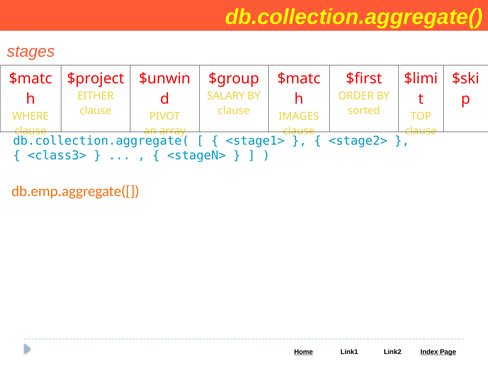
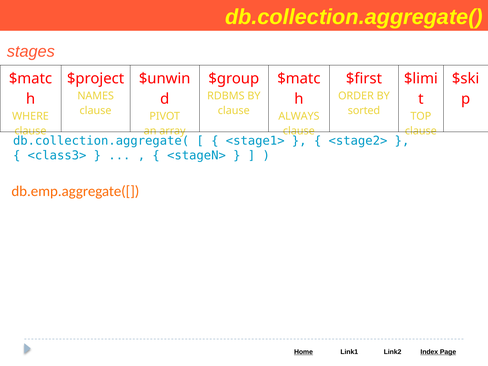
EITHER: EITHER -> NAMES
SALARY: SALARY -> RDBMS
IMAGES: IMAGES -> ALWAYS
